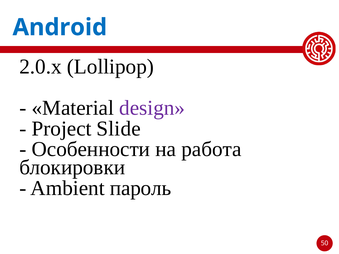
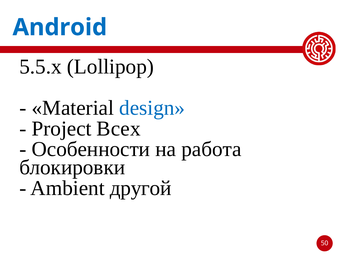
2.0.x: 2.0.x -> 5.5.x
design colour: purple -> blue
Slide: Slide -> Всех
пароль: пароль -> другой
